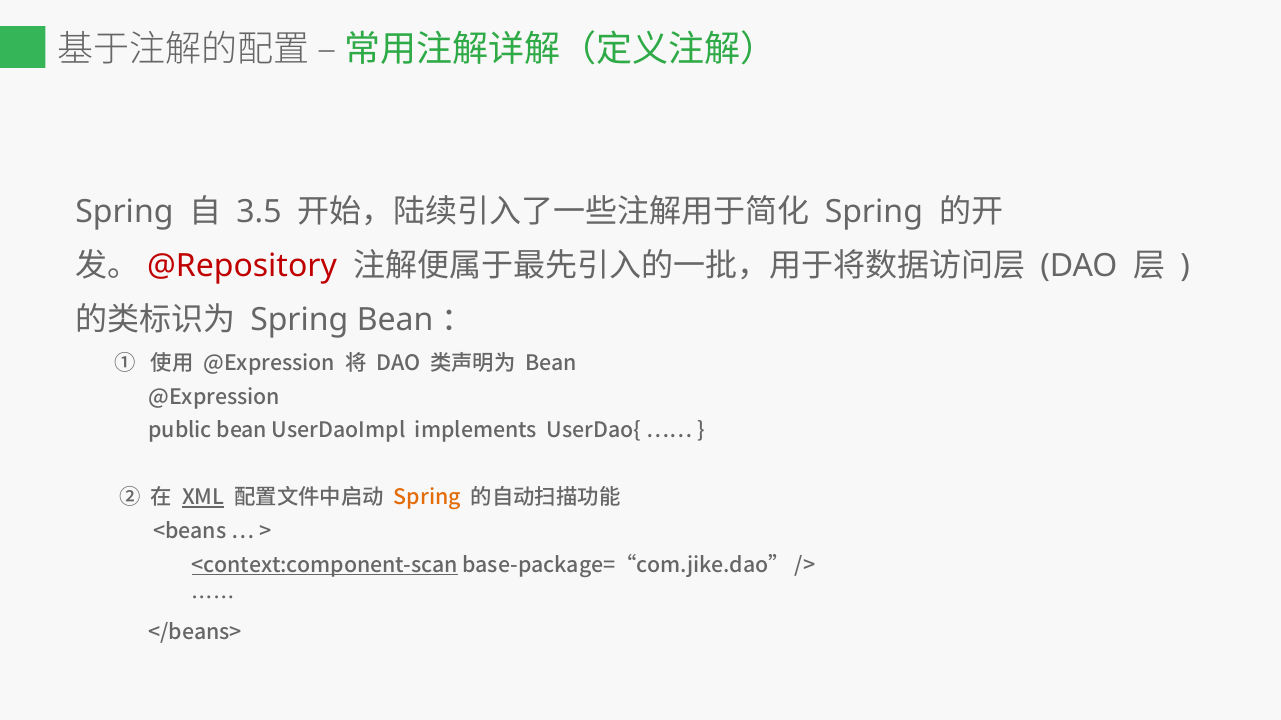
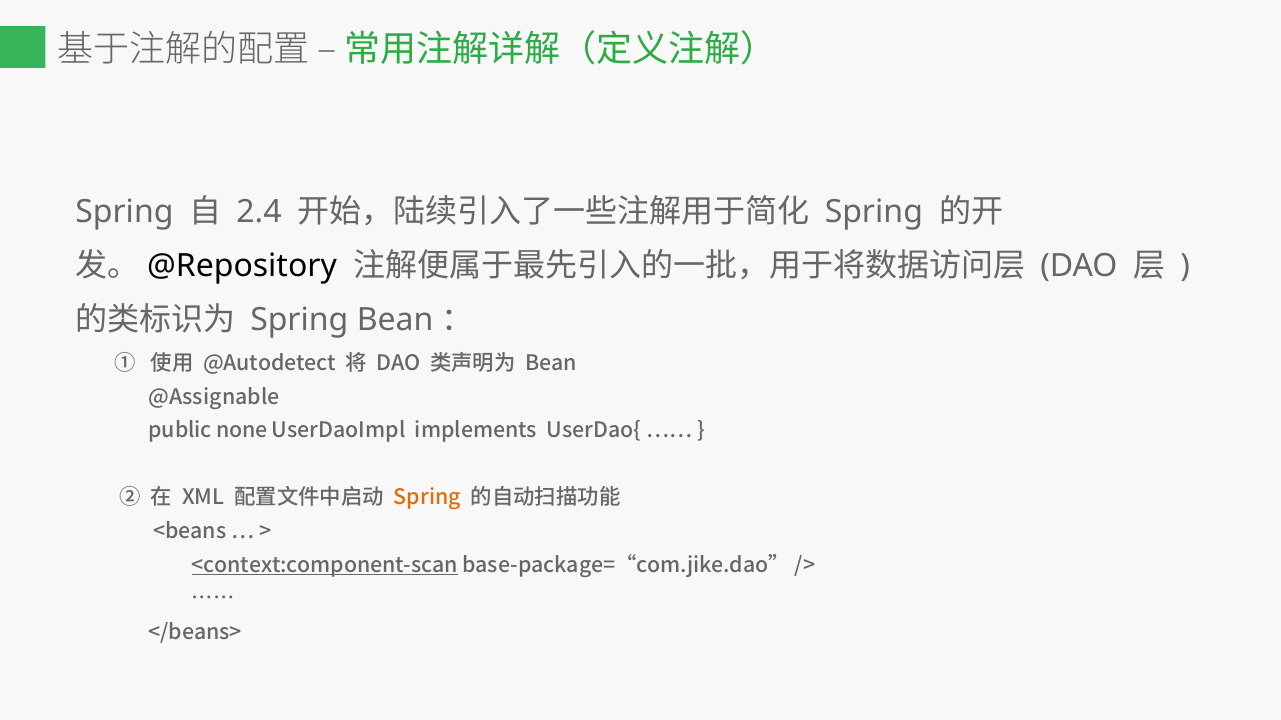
3.5: 3.5 -> 2.4
@Repository colour: red -> black
@Expression at (269, 364): @Expression -> @Autodetect
@Expression at (214, 397): @Expression -> @Assignable
public bean: bean -> none
XML underline: present -> none
